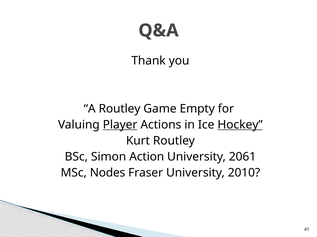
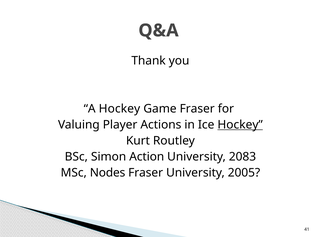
A Routley: Routley -> Hockey
Game Empty: Empty -> Fraser
Player underline: present -> none
2061: 2061 -> 2083
2010: 2010 -> 2005
